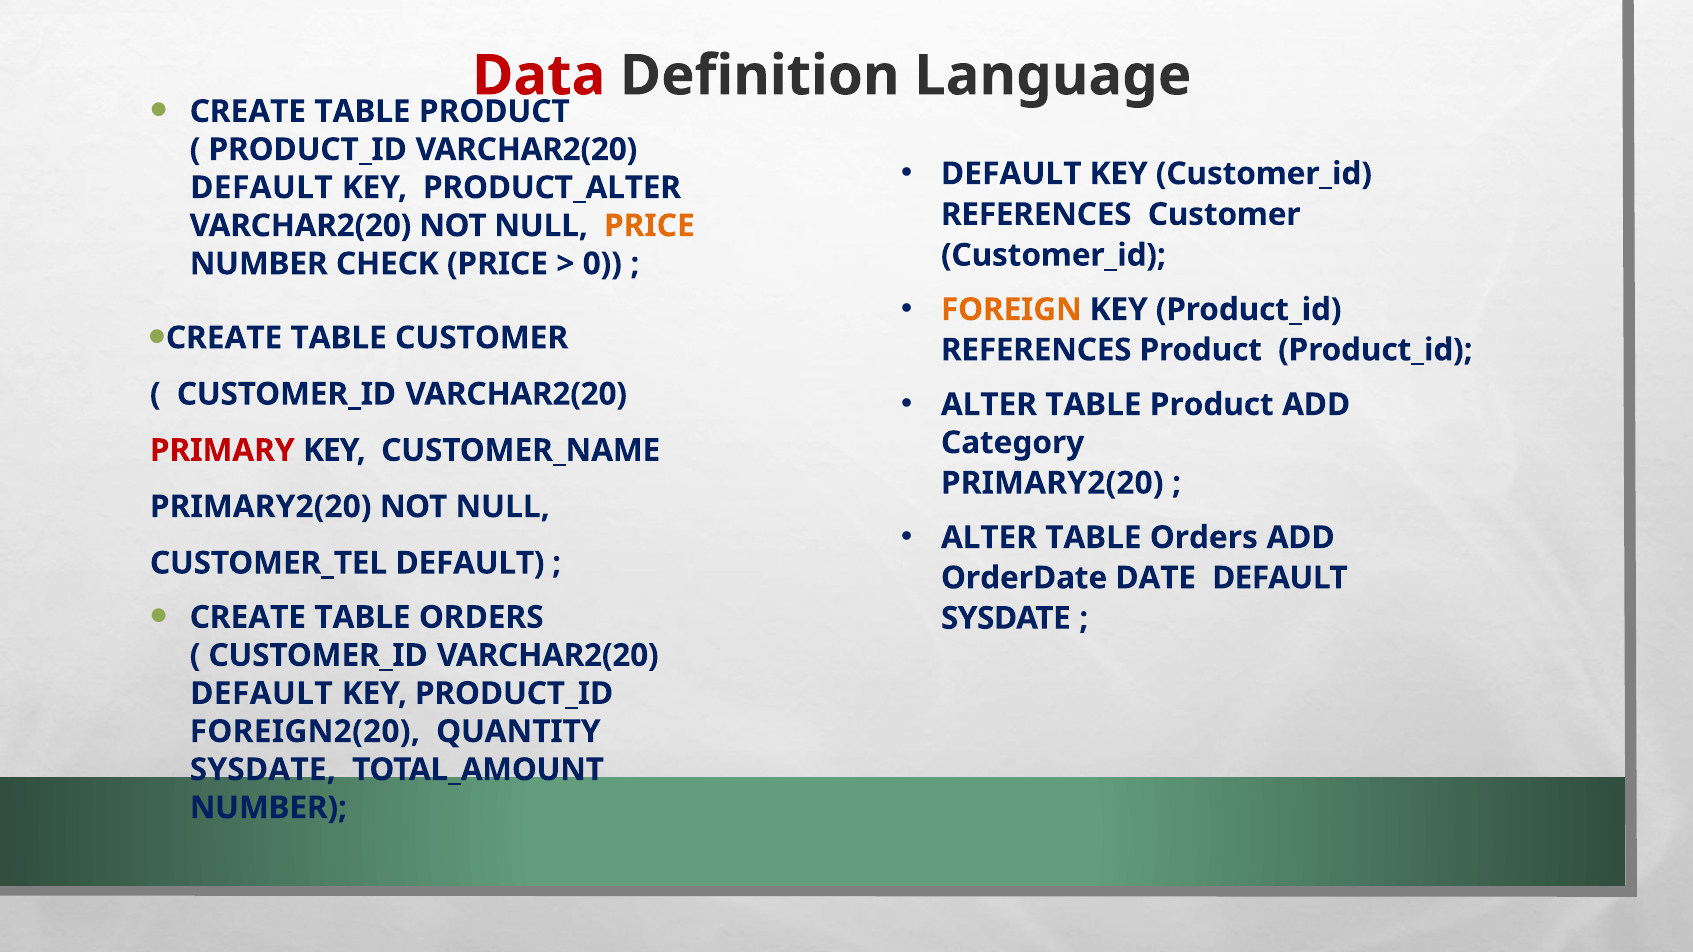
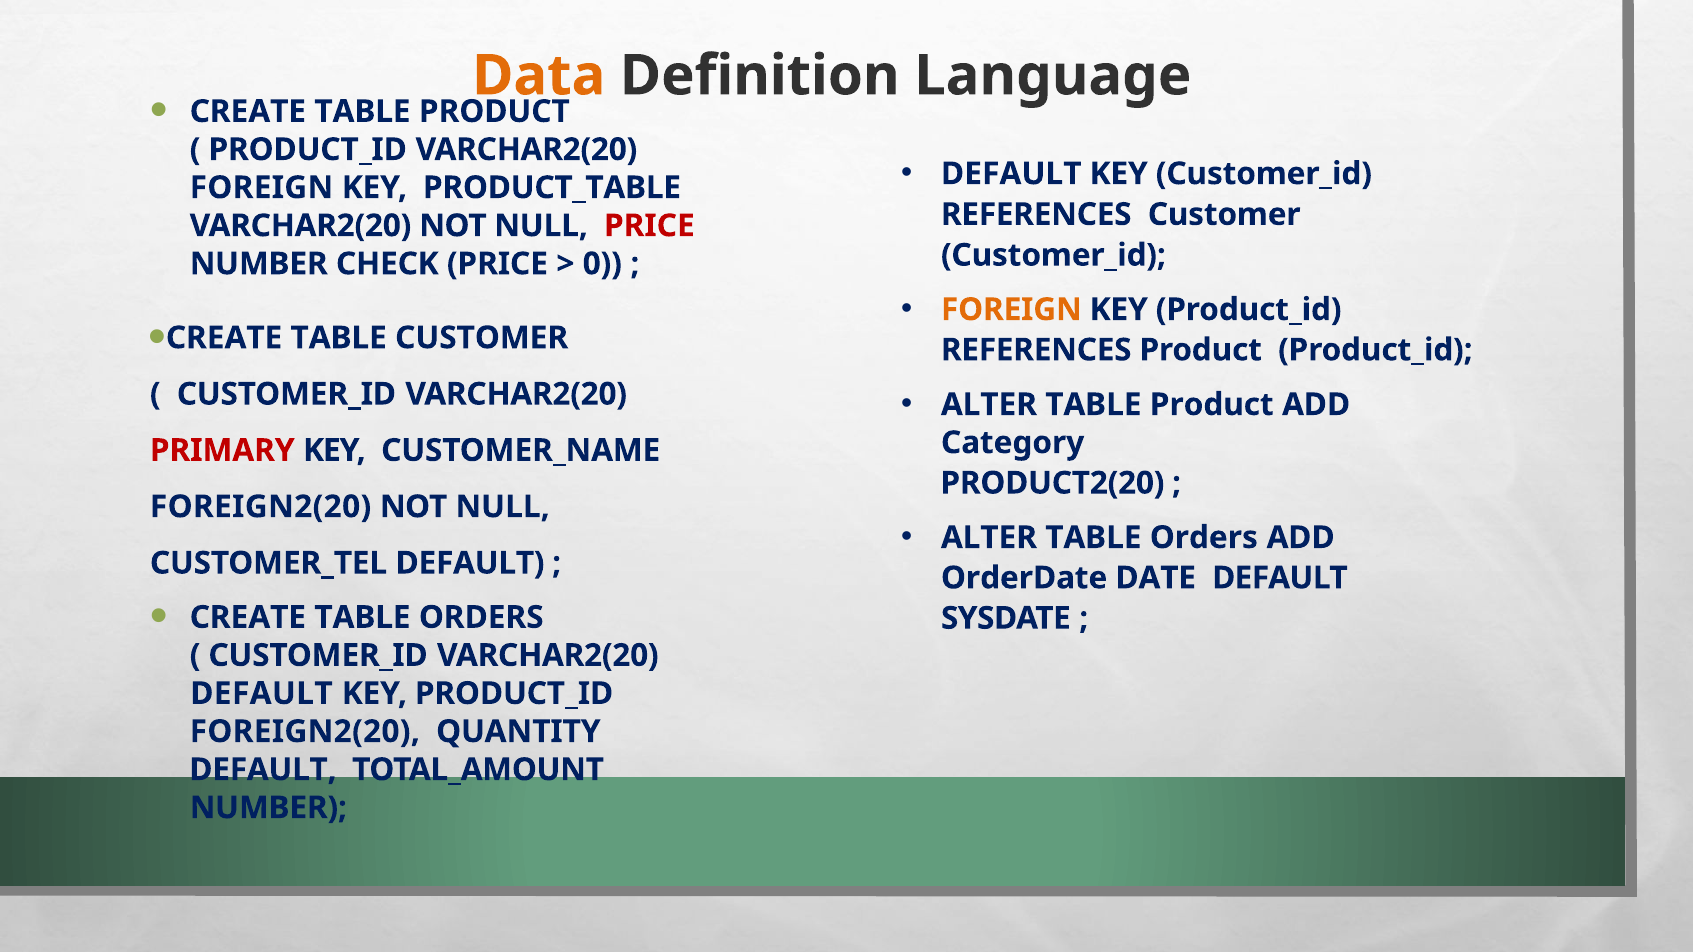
Data colour: red -> orange
DEFAULT at (261, 188): DEFAULT -> FOREIGN
PRODUCT_ALTER: PRODUCT_ALTER -> PRODUCT_TABLE
PRICE at (649, 226) colour: orange -> red
PRIMARY2(20 at (1052, 483): PRIMARY2(20 -> PRODUCT2(20
PRIMARY2(20 at (261, 507): PRIMARY2(20 -> FOREIGN2(20
SYSDATE at (263, 770): SYSDATE -> DEFAULT
